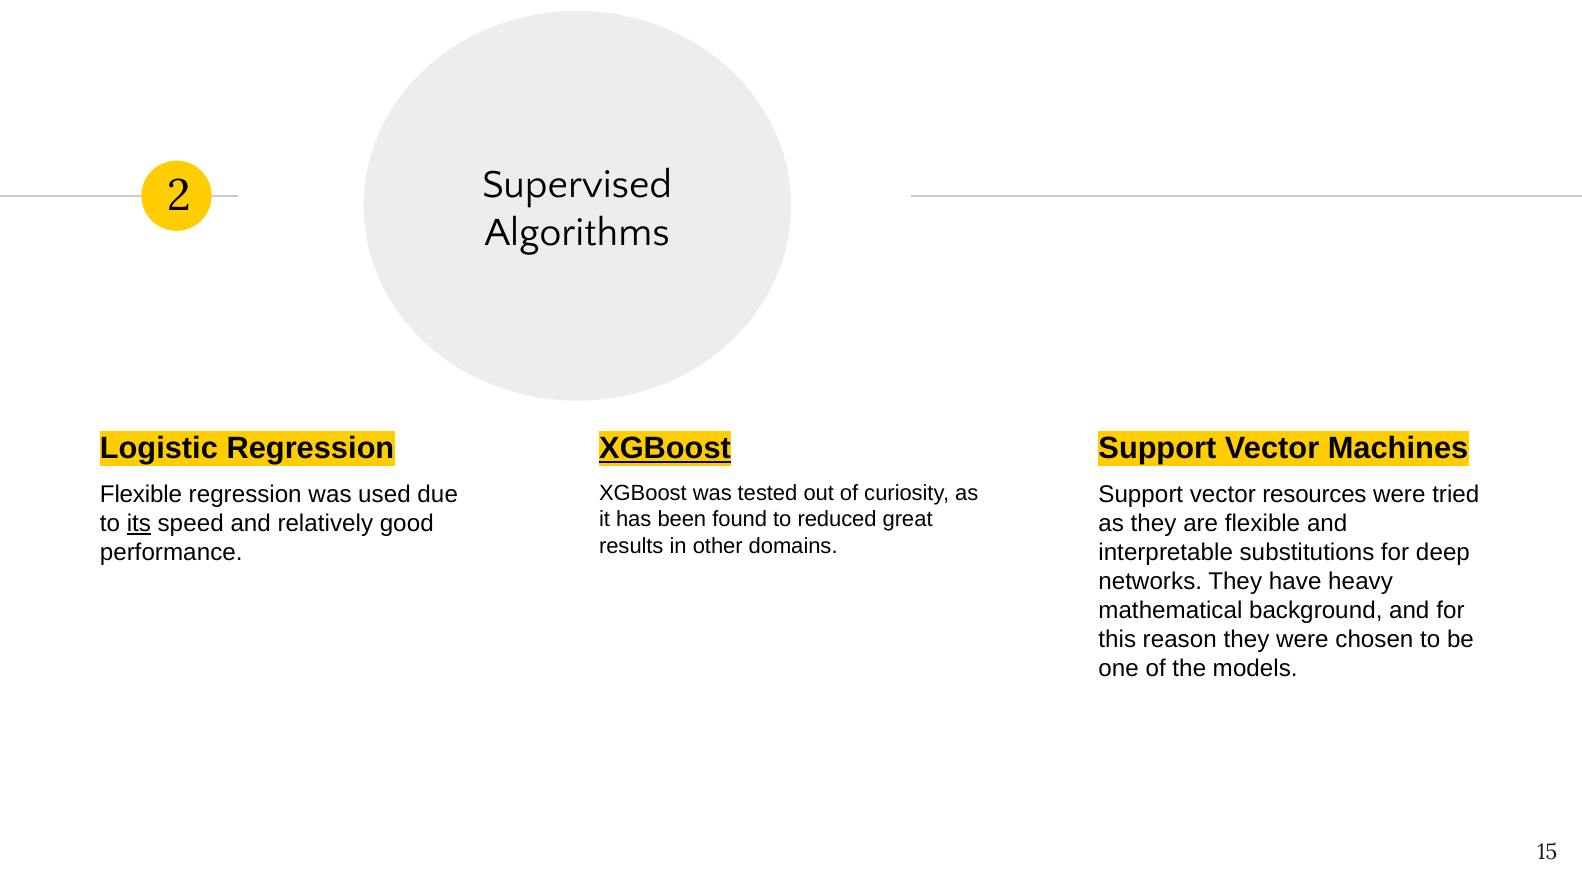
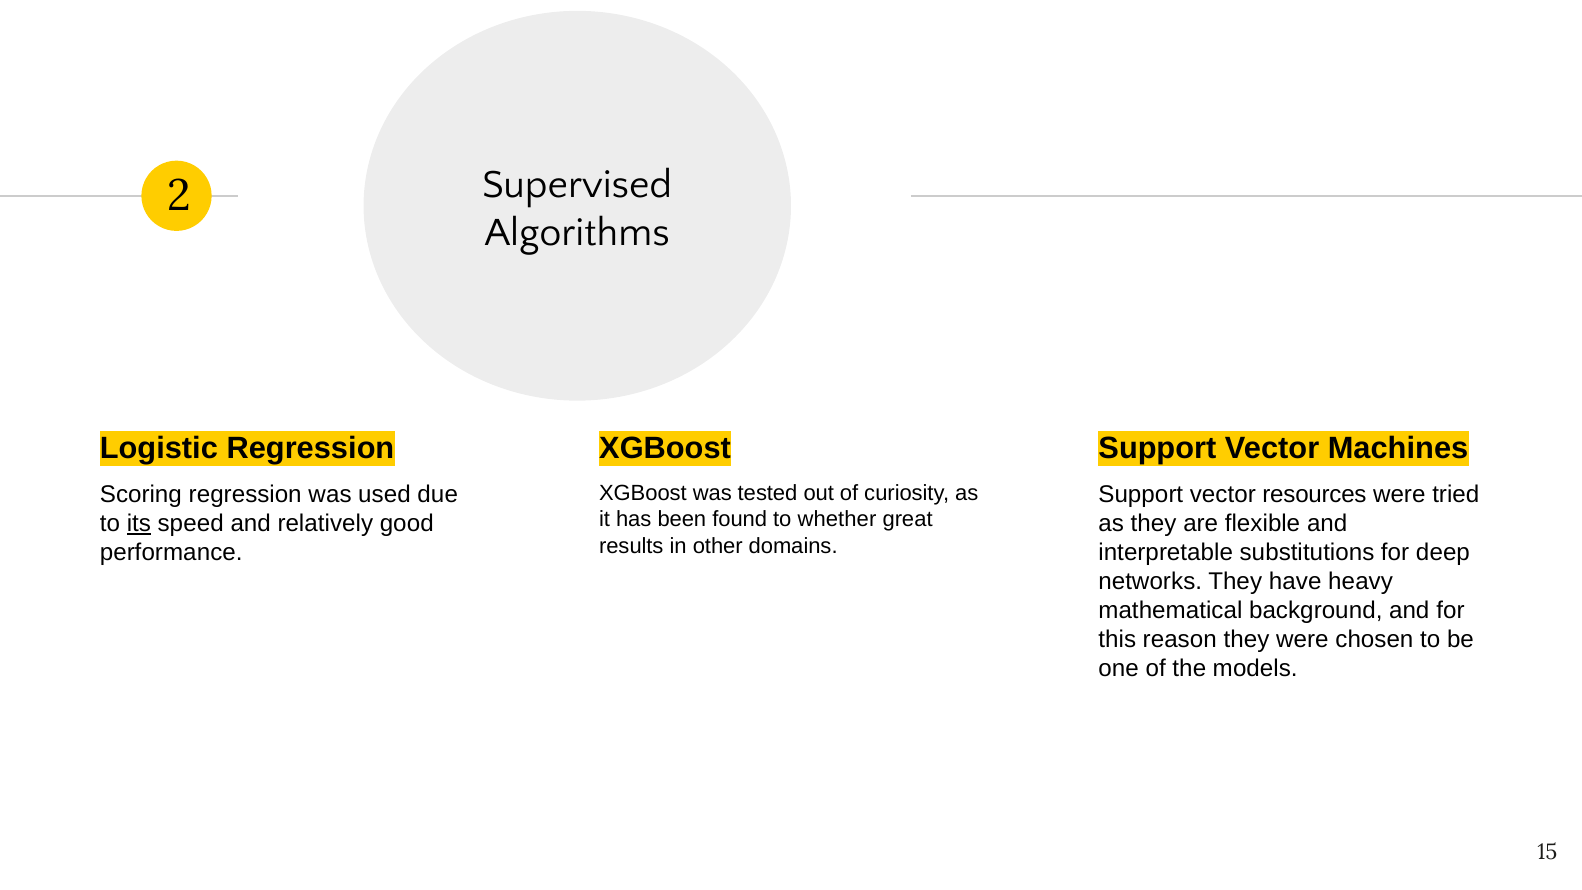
XGBoost at (665, 449) underline: present -> none
Flexible at (141, 494): Flexible -> Scoring
reduced: reduced -> whether
